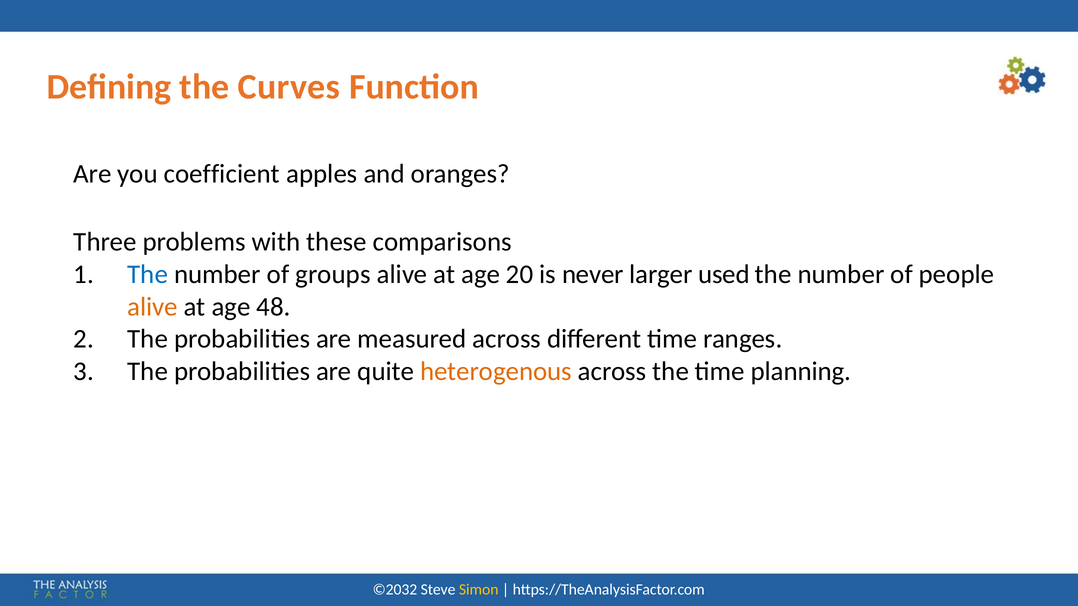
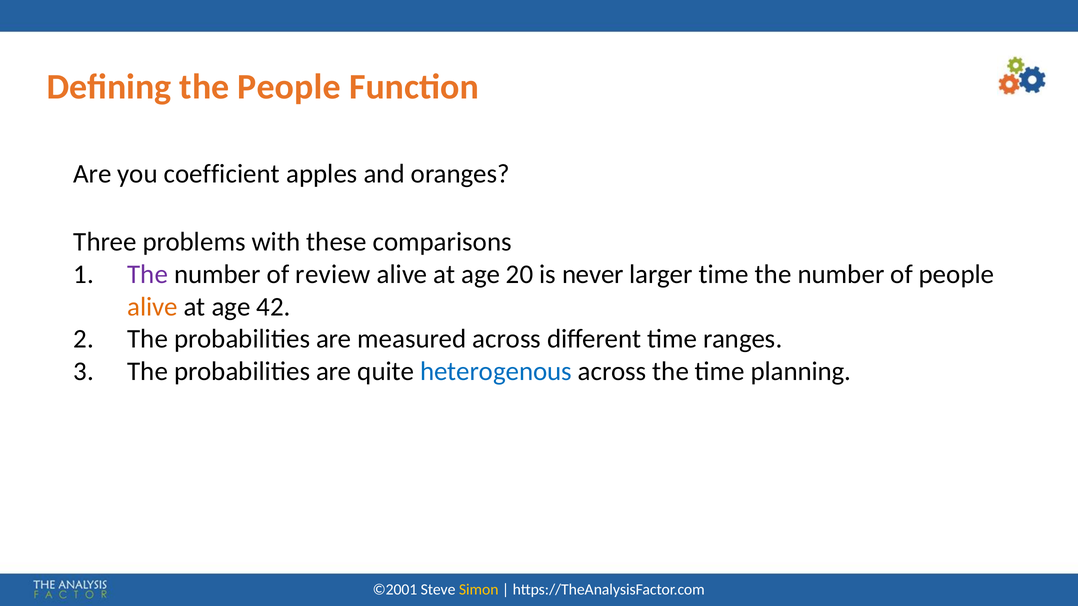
the Curves: Curves -> People
The at (148, 275) colour: blue -> purple
groups: groups -> review
larger used: used -> time
48: 48 -> 42
heterogenous colour: orange -> blue
©2032: ©2032 -> ©2001
